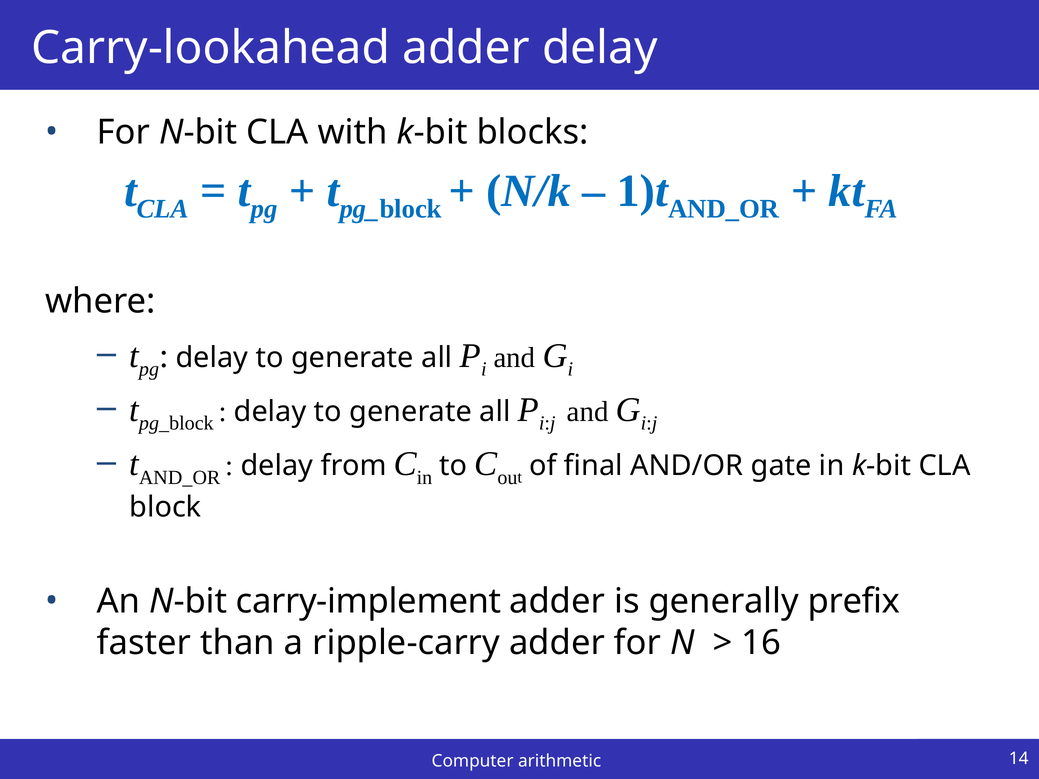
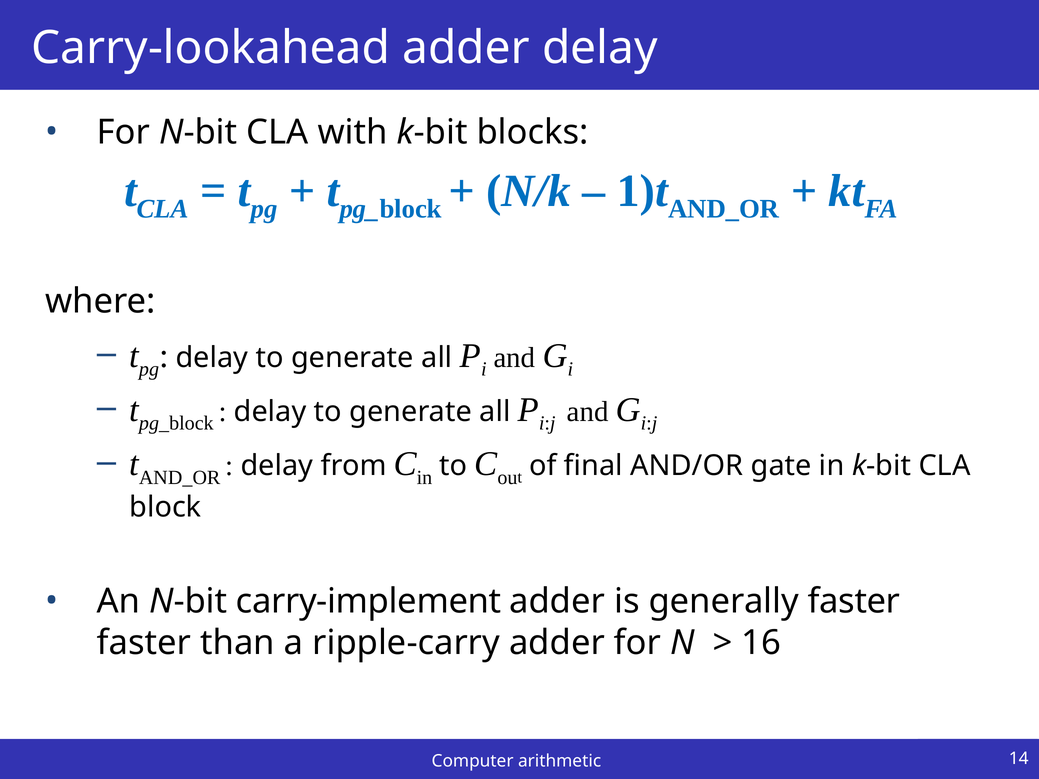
generally prefix: prefix -> faster
